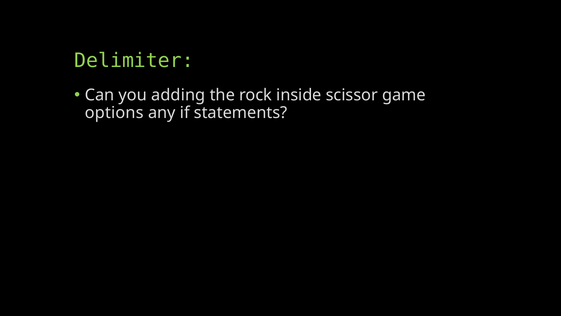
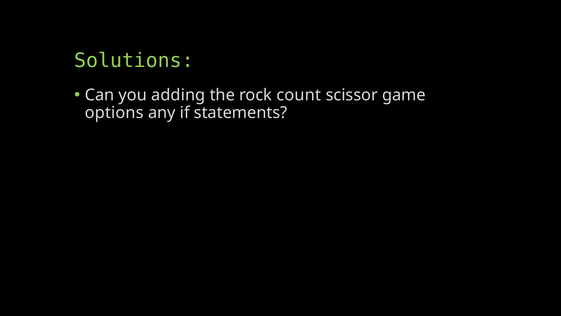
Delimiter: Delimiter -> Solutions
inside: inside -> count
